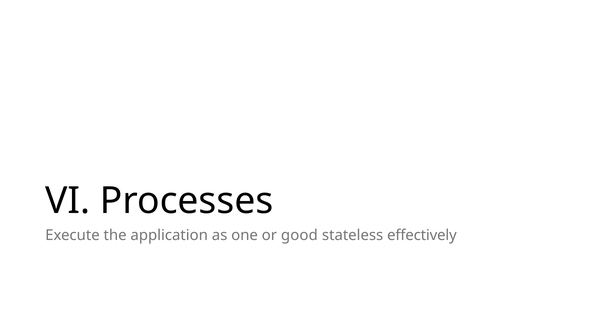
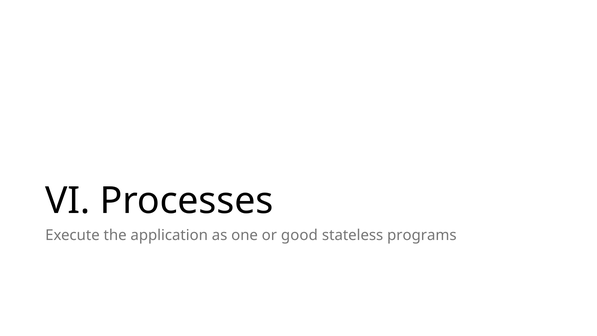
effectively: effectively -> programs
